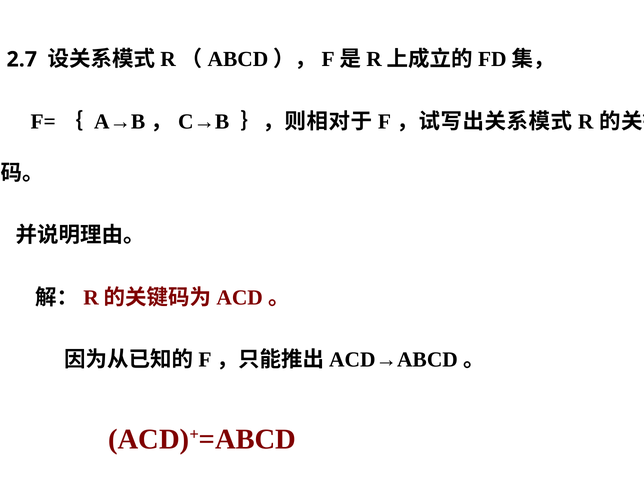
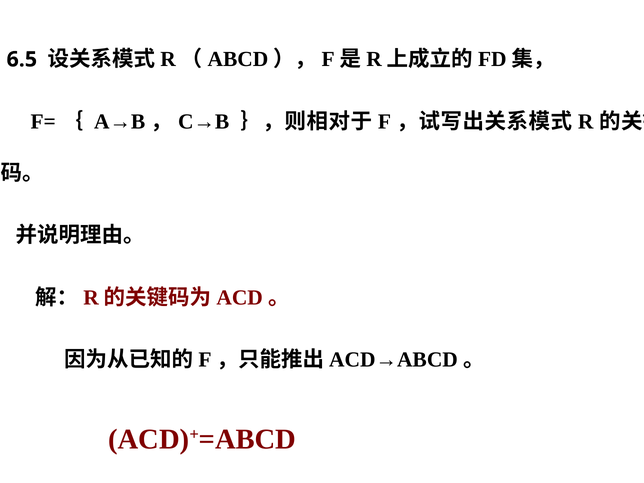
2.7: 2.7 -> 6.5
